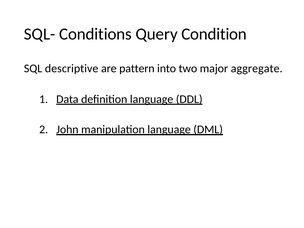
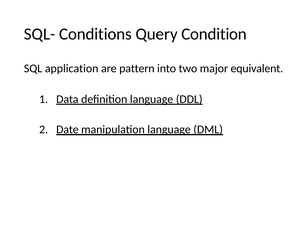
descriptive: descriptive -> application
aggregate: aggregate -> equivalent
John: John -> Date
